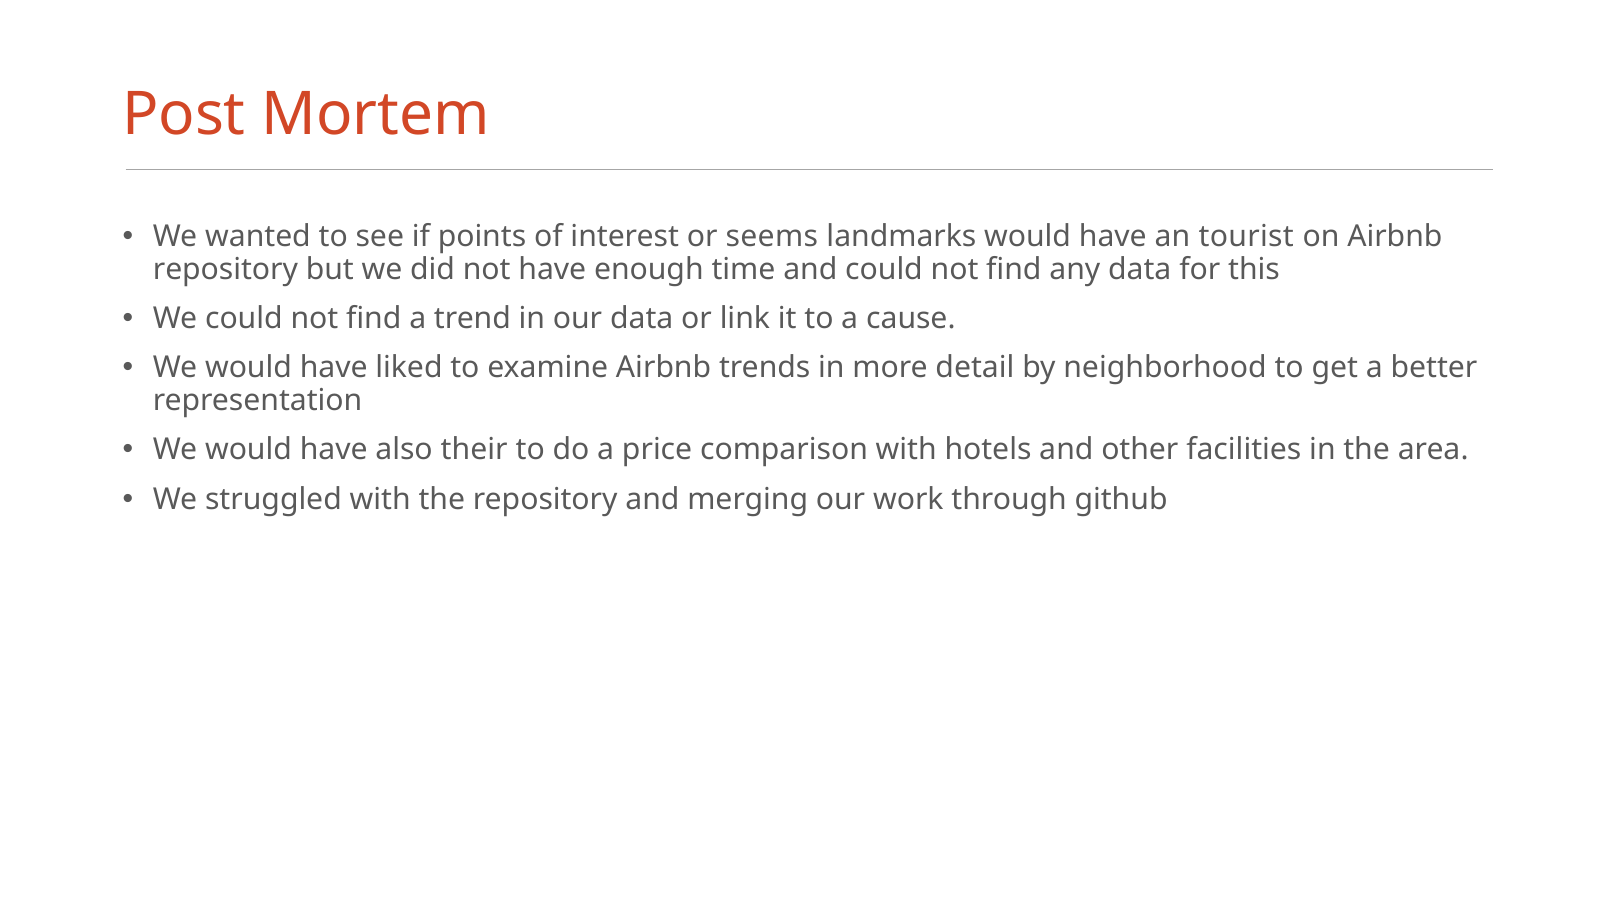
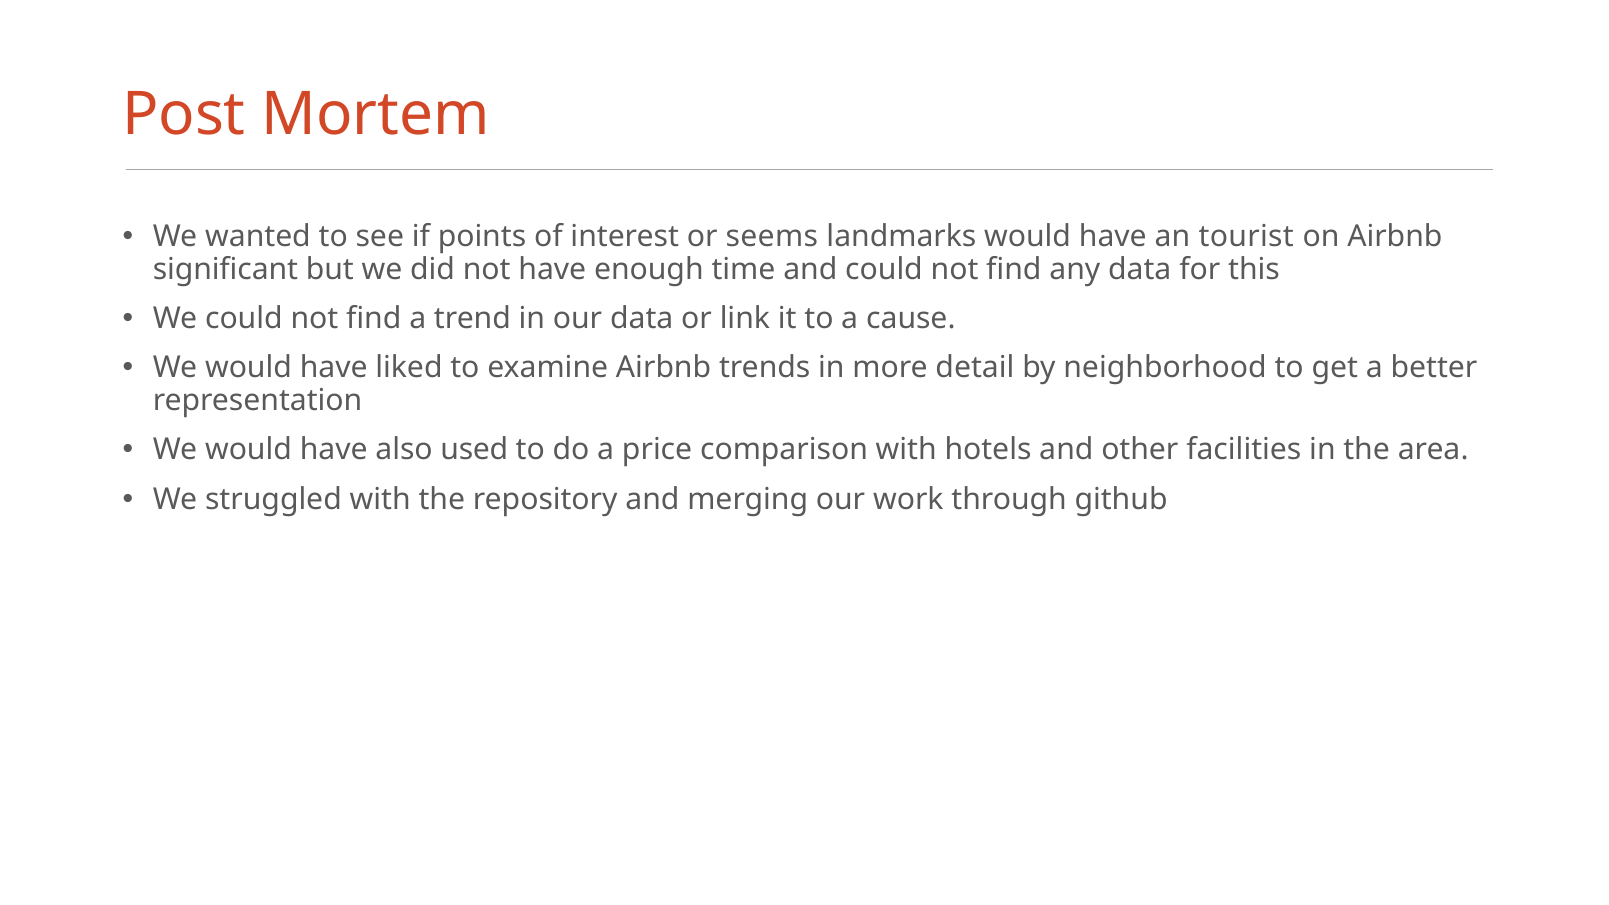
repository at (225, 269): repository -> significant
their: their -> used
